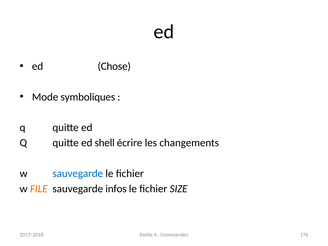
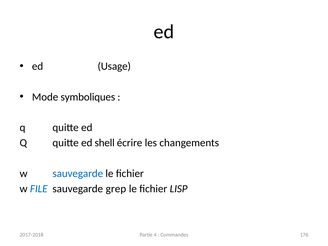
Chose: Chose -> Usage
FILE colour: orange -> blue
infos: infos -> grep
SIZE: SIZE -> LISP
